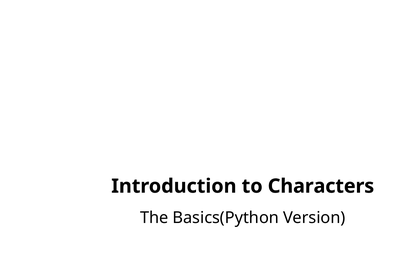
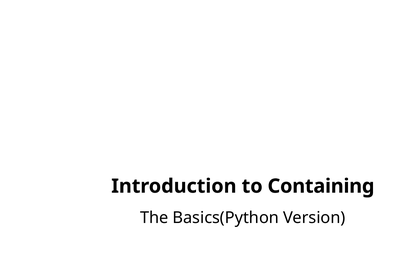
Characters: Characters -> Containing
